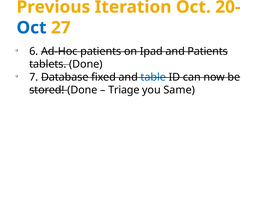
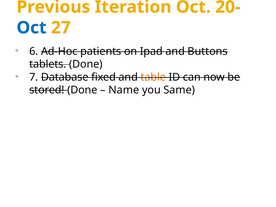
and Patients: Patients -> Buttons
table colour: blue -> orange
Triage: Triage -> Name
